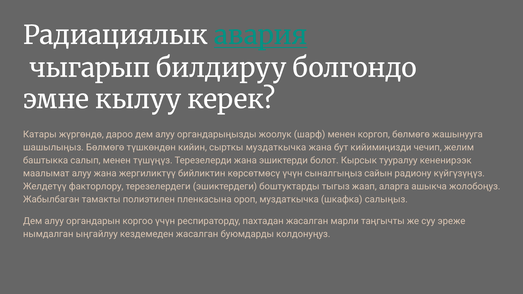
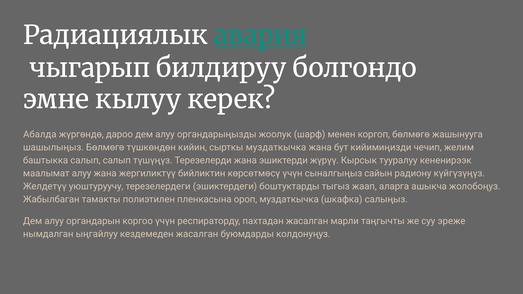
Катары: Катары -> Абалда
салып менен: менен -> салып
болот: болот -> жүрүү
факторлору: факторлору -> уюштуруучу
